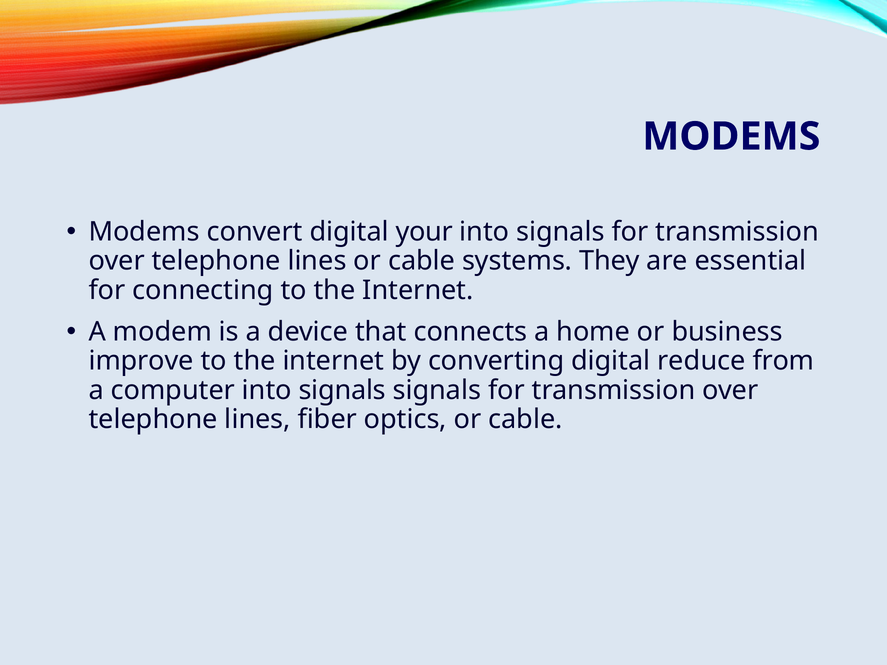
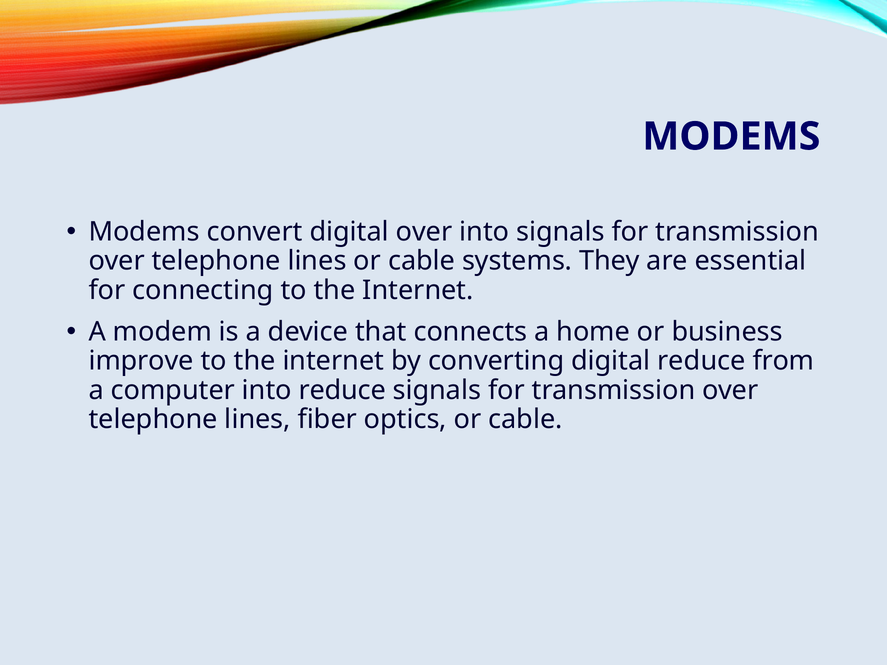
digital your: your -> over
computer into signals: signals -> reduce
